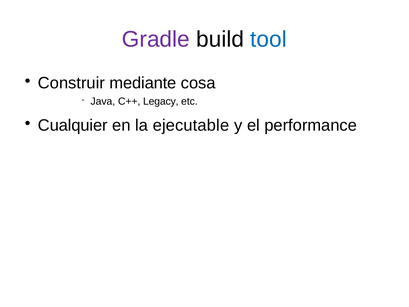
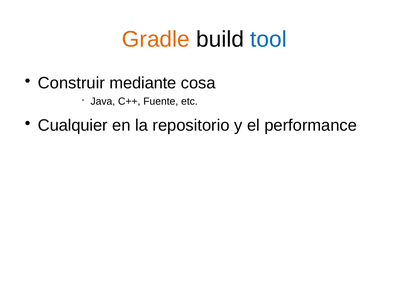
Gradle colour: purple -> orange
Legacy: Legacy -> Fuente
ejecutable: ejecutable -> repositorio
